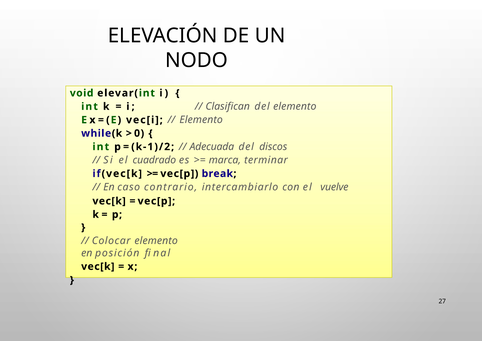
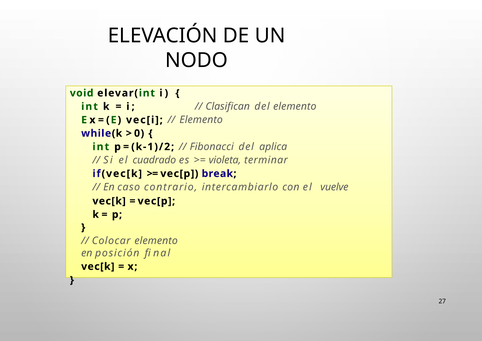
Adecuada: Adecuada -> Fibonacci
discos: discos -> aplica
marca: marca -> violeta
